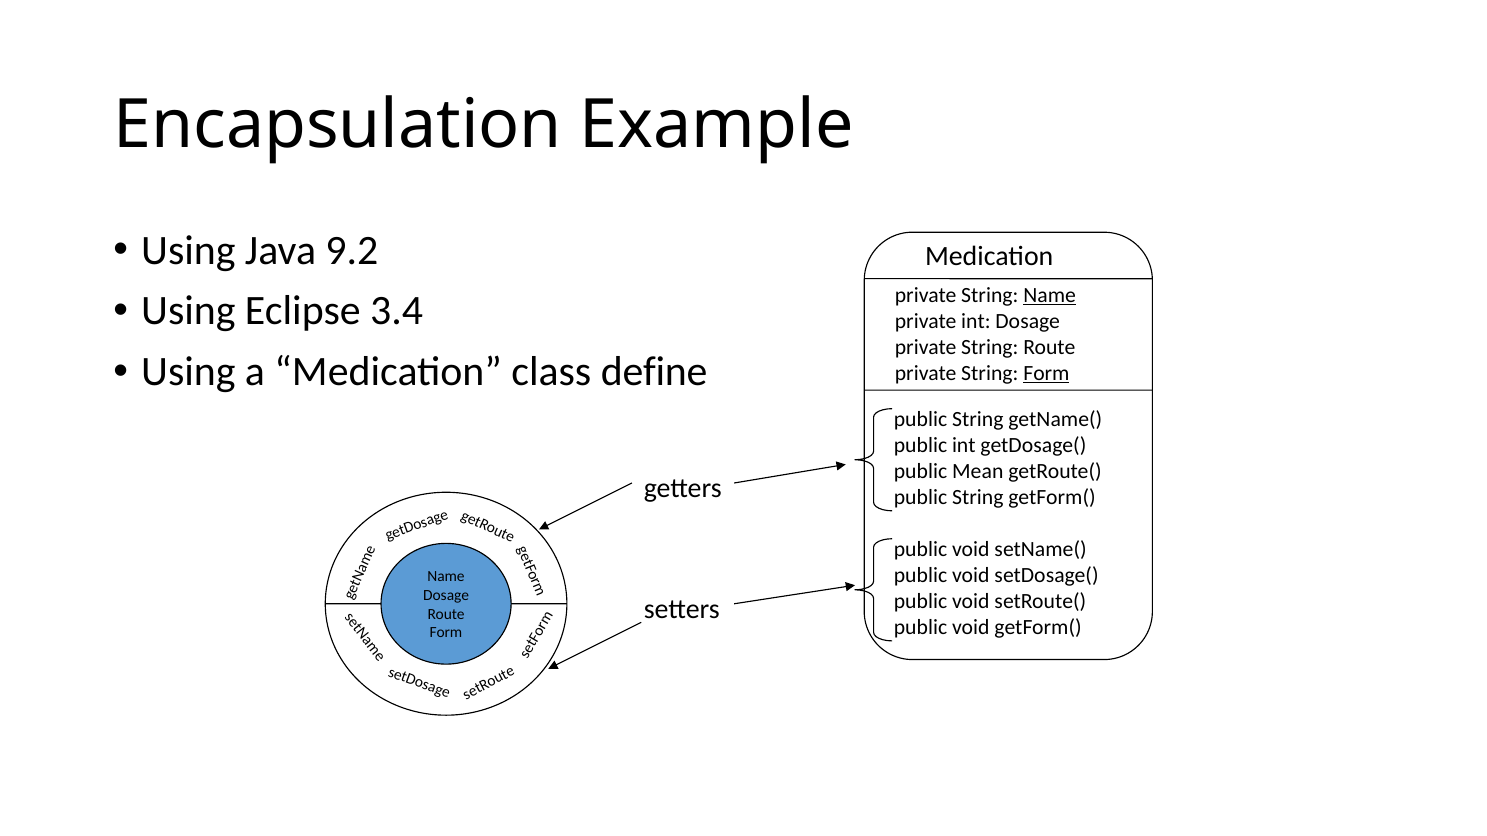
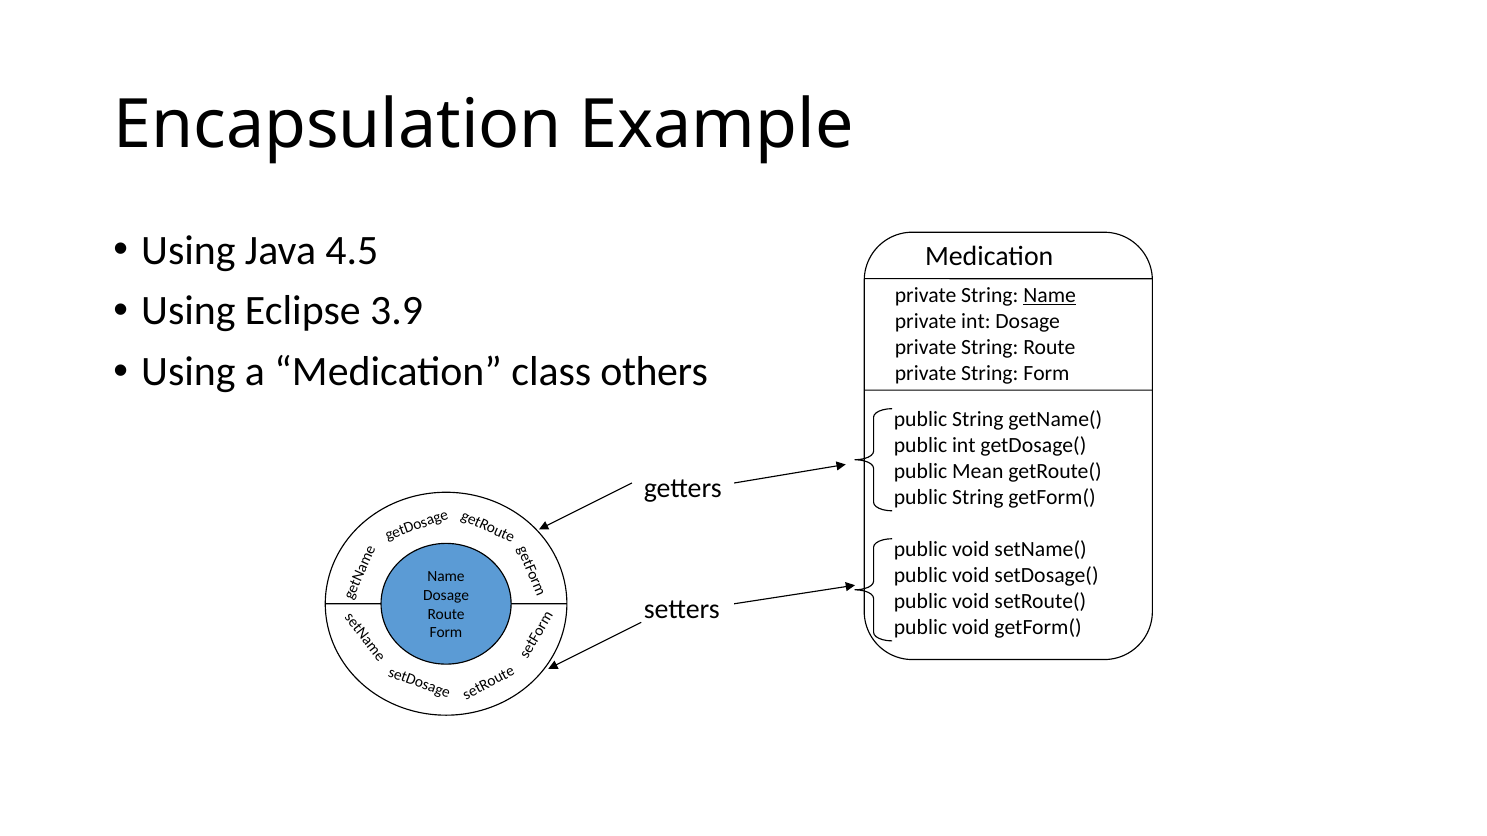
9.2: 9.2 -> 4.5
3.4: 3.4 -> 3.9
define: define -> others
Form at (1046, 373) underline: present -> none
